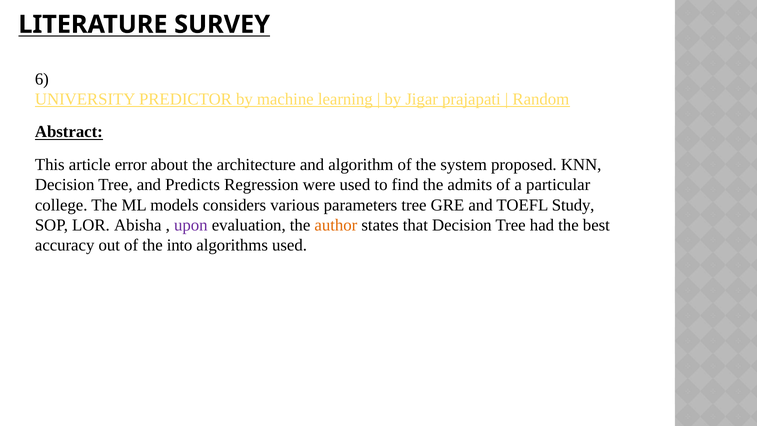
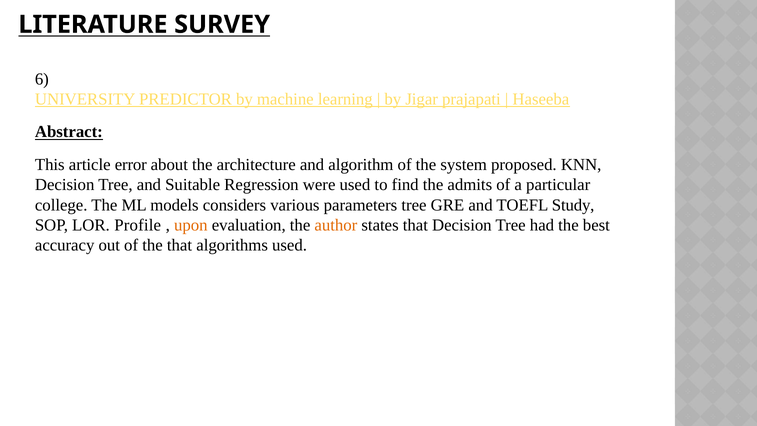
Random: Random -> Haseeba
Predicts: Predicts -> Suitable
Abisha: Abisha -> Profile
upon colour: purple -> orange
the into: into -> that
